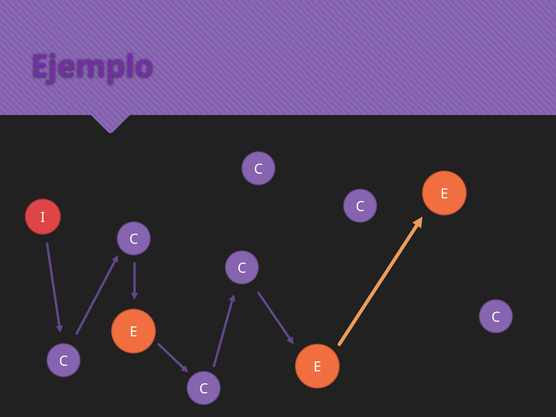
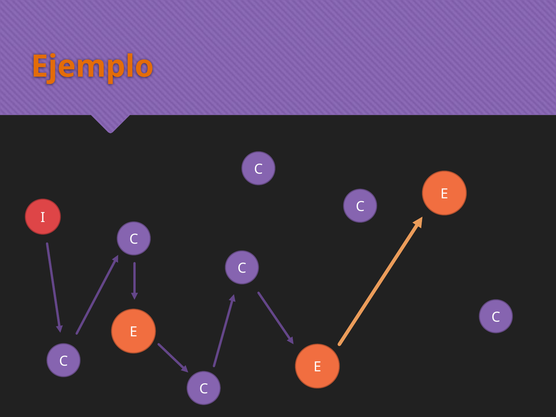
Ejemplo colour: purple -> orange
